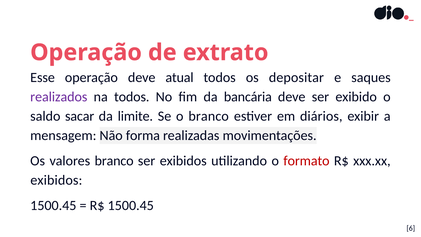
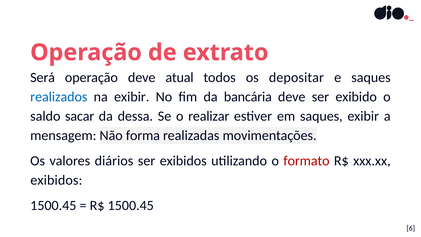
Esse: Esse -> Será
realizados colour: purple -> blue
na todos: todos -> exibir
limite: limite -> dessa
o branco: branco -> realizar
em diários: diários -> saques
valores branco: branco -> diários
